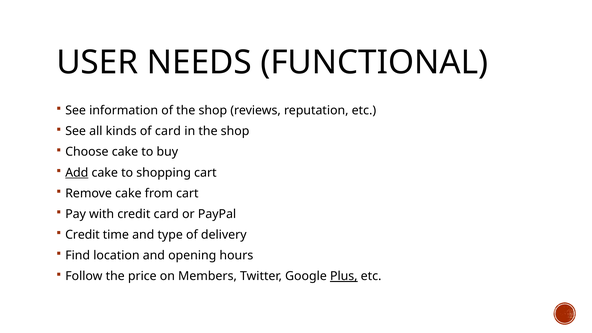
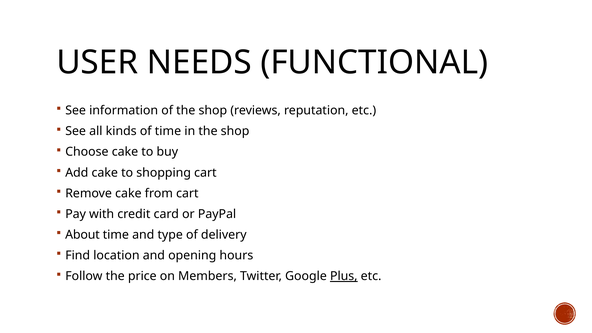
of card: card -> time
Add underline: present -> none
Credit at (82, 235): Credit -> About
